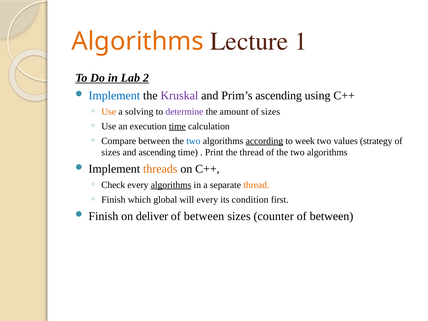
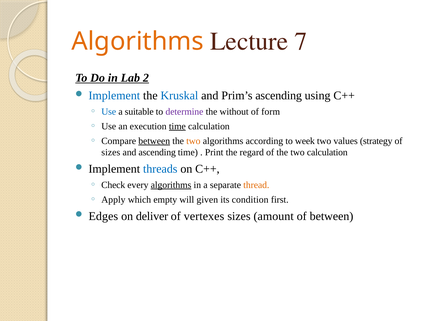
1: 1 -> 7
Kruskal colour: purple -> blue
Use at (109, 112) colour: orange -> blue
solving: solving -> suitable
amount: amount -> without
sizes at (271, 112): sizes -> form
between at (154, 141) underline: none -> present
two at (193, 141) colour: blue -> orange
according underline: present -> none
the thread: thread -> regard
of the two algorithms: algorithms -> calculation
threads colour: orange -> blue
Finish at (113, 200): Finish -> Apply
global: global -> empty
will every: every -> given
Finish at (103, 216): Finish -> Edges
between at (204, 216): between -> vertexes
counter: counter -> amount
